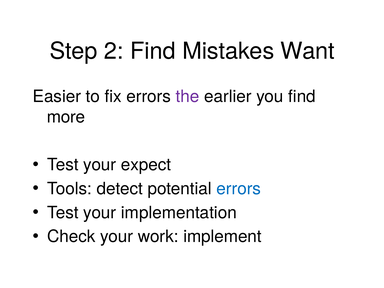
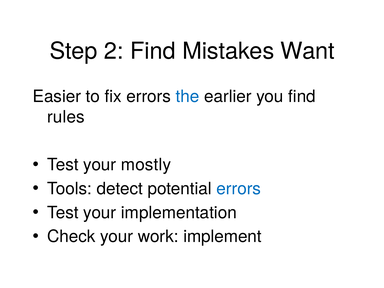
the colour: purple -> blue
more: more -> rules
expect: expect -> mostly
